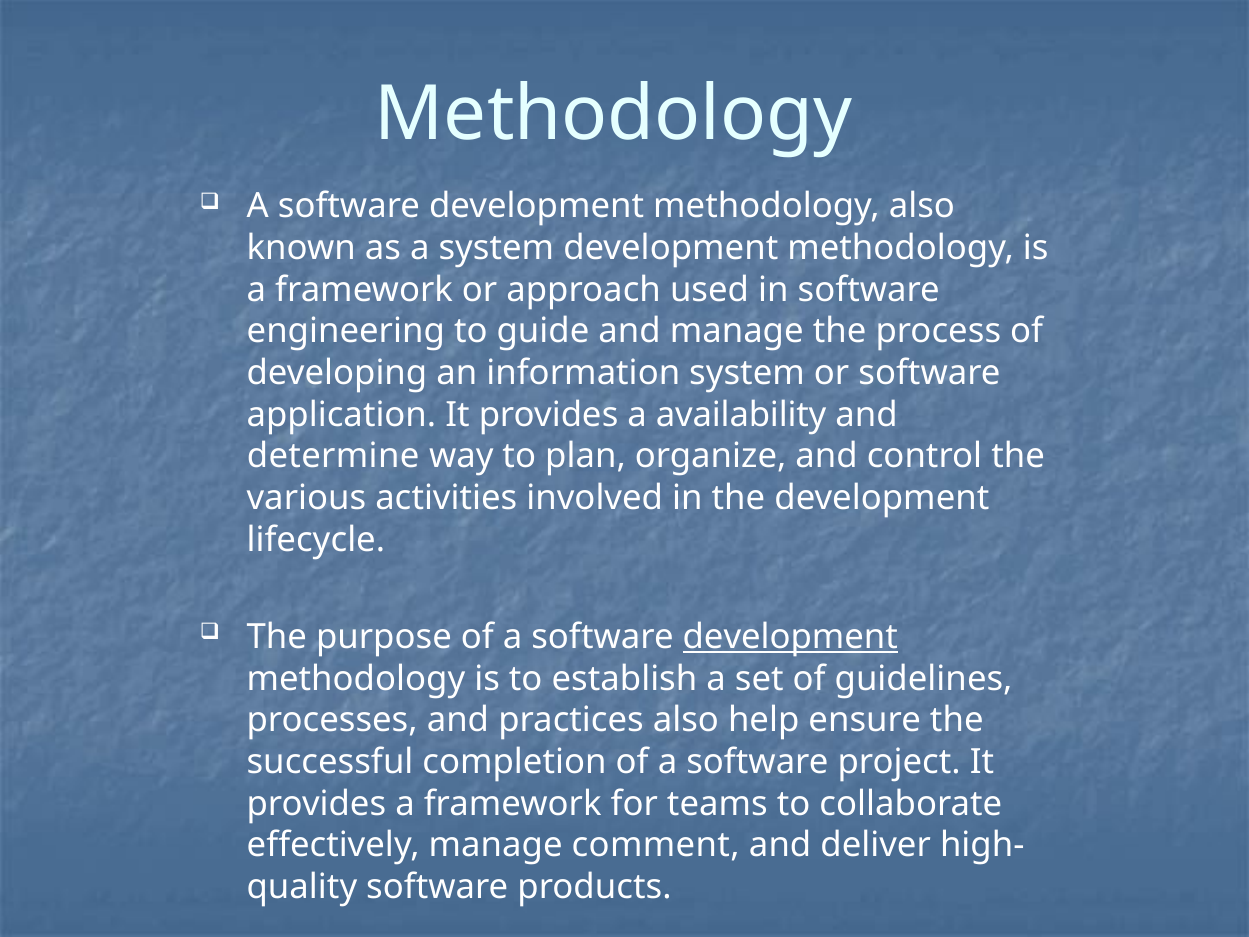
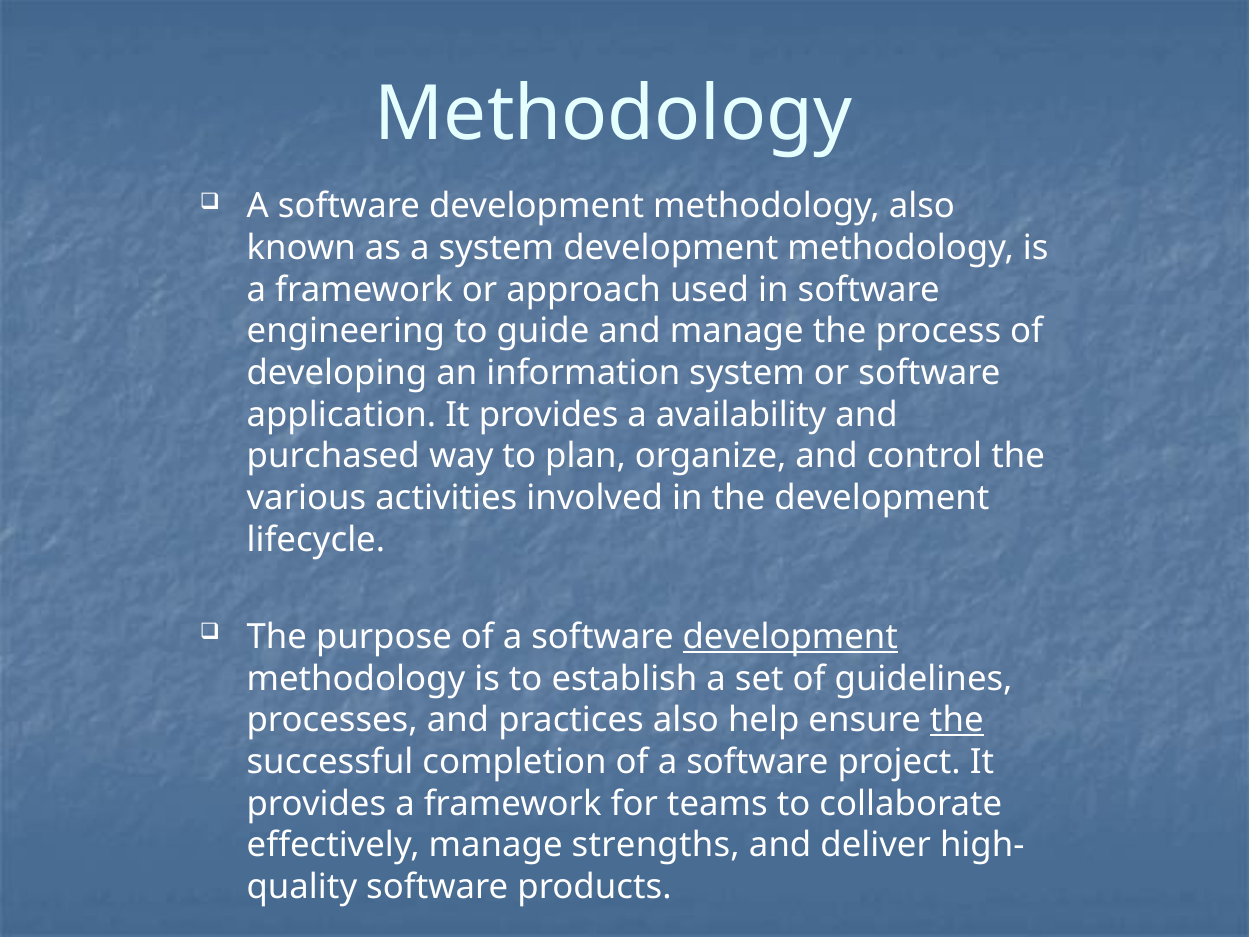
determine: determine -> purchased
the at (957, 720) underline: none -> present
comment: comment -> strengths
